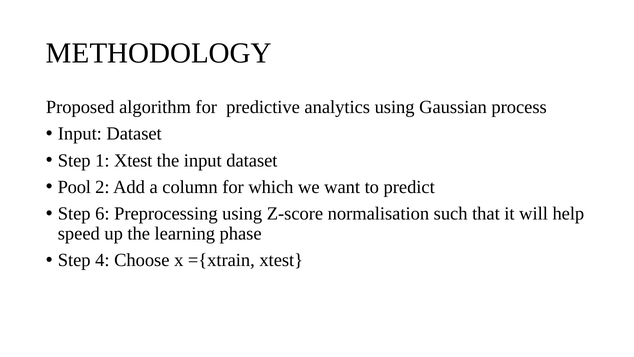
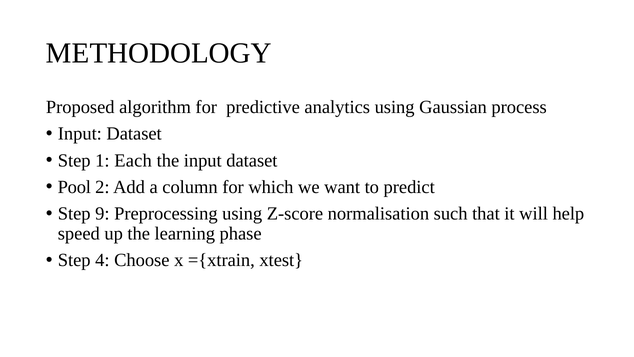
1 Xtest: Xtest -> Each
6: 6 -> 9
